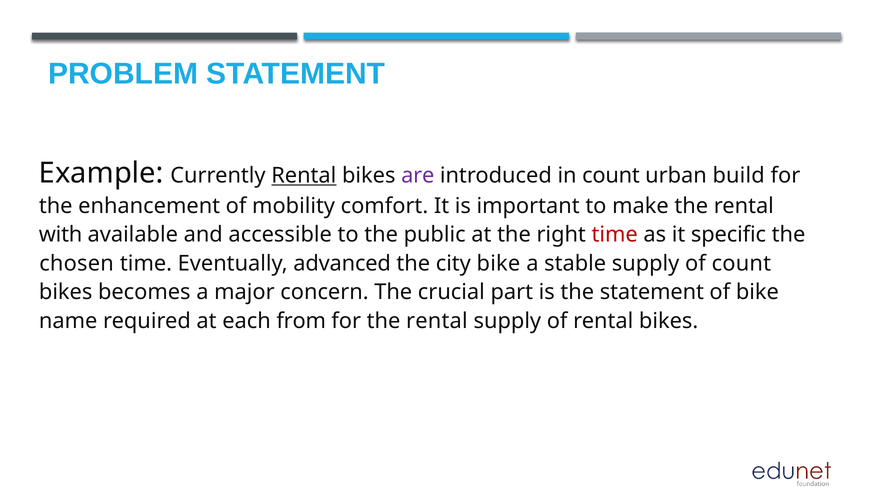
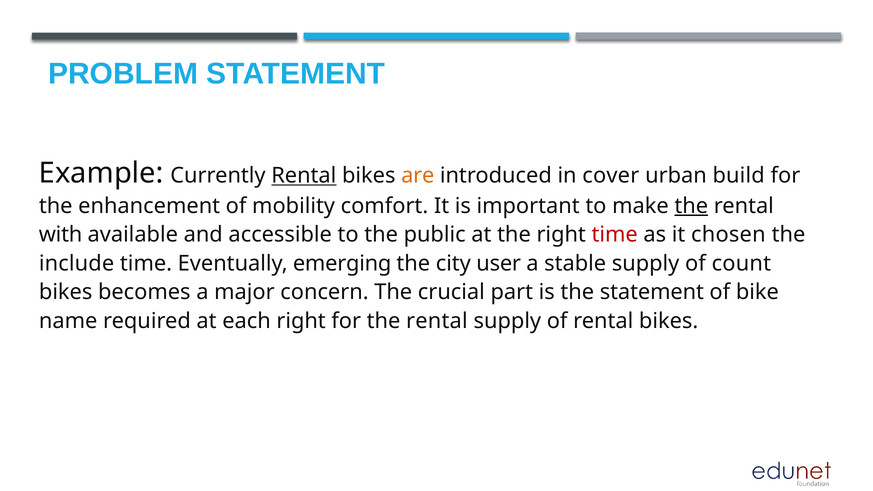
are colour: purple -> orange
in count: count -> cover
the at (691, 206) underline: none -> present
specific: specific -> chosen
chosen: chosen -> include
advanced: advanced -> emerging
city bike: bike -> user
each from: from -> right
